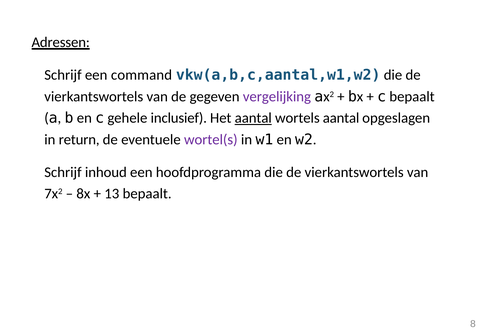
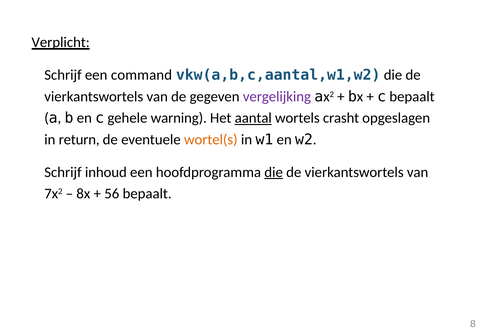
Adressen: Adressen -> Verplicht
inclusief: inclusief -> warning
wortels aantal: aantal -> crasht
wortel(s colour: purple -> orange
die at (274, 172) underline: none -> present
13: 13 -> 56
